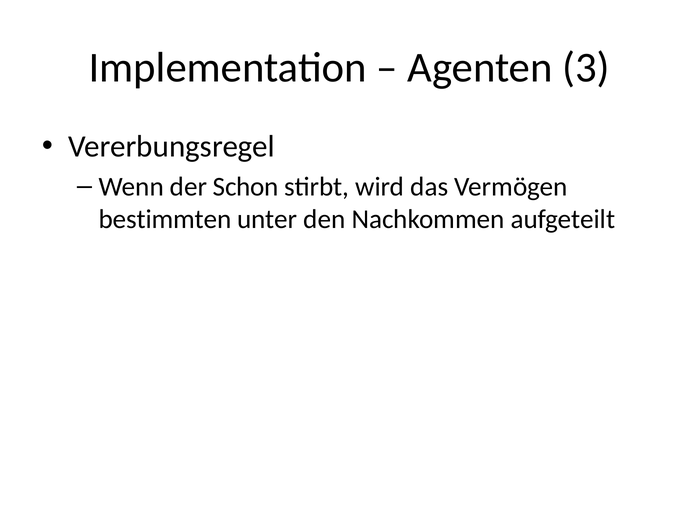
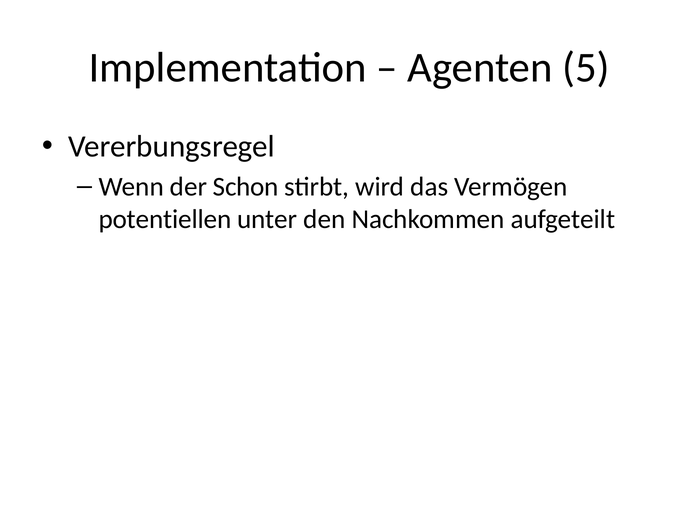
3: 3 -> 5
bestimmten: bestimmten -> potentiellen
